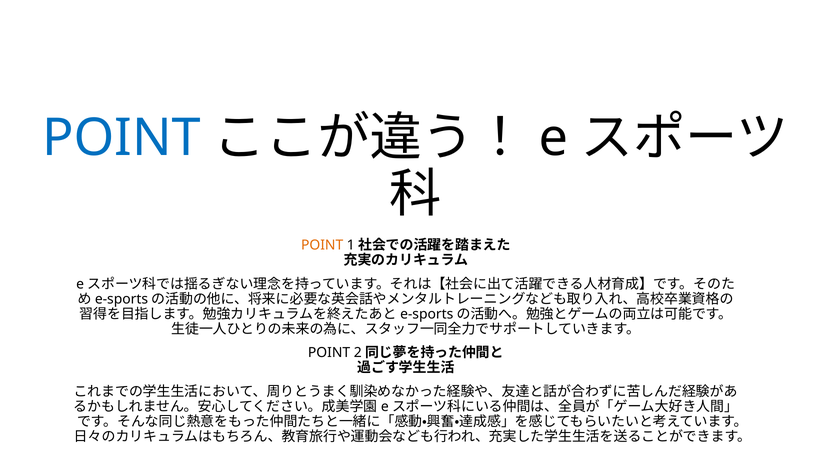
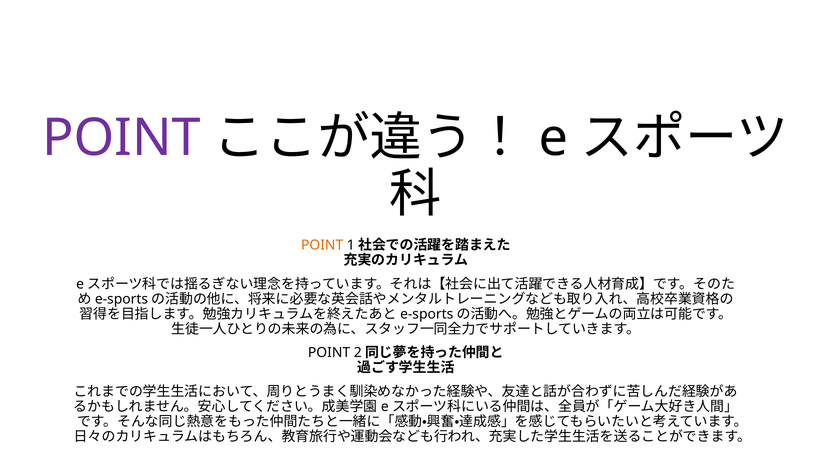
POINT at (121, 138) colour: blue -> purple
